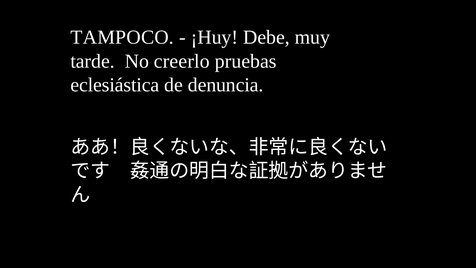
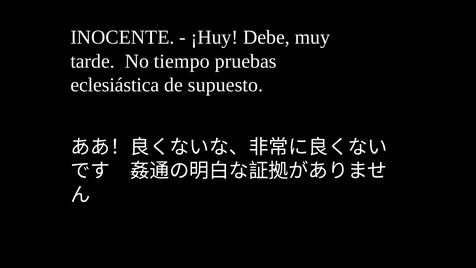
TAMPOCO: TAMPOCO -> INOCENTE
creerlo: creerlo -> tiempo
denuncia: denuncia -> supuesto
